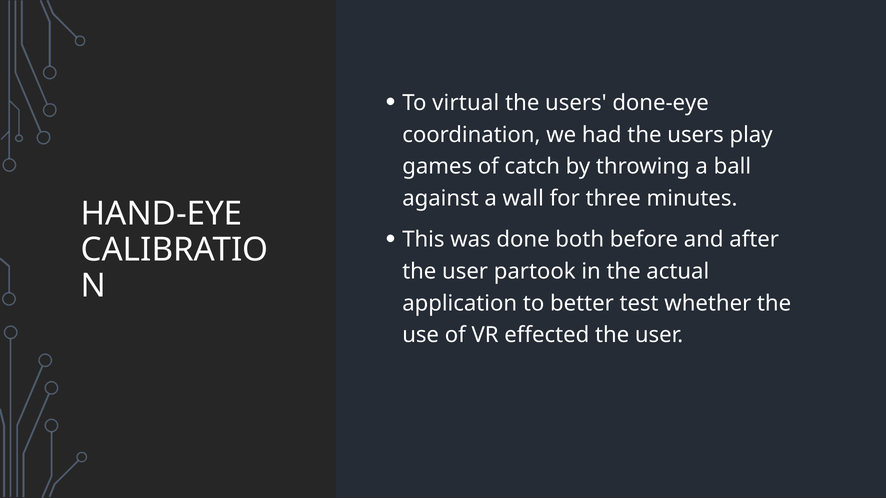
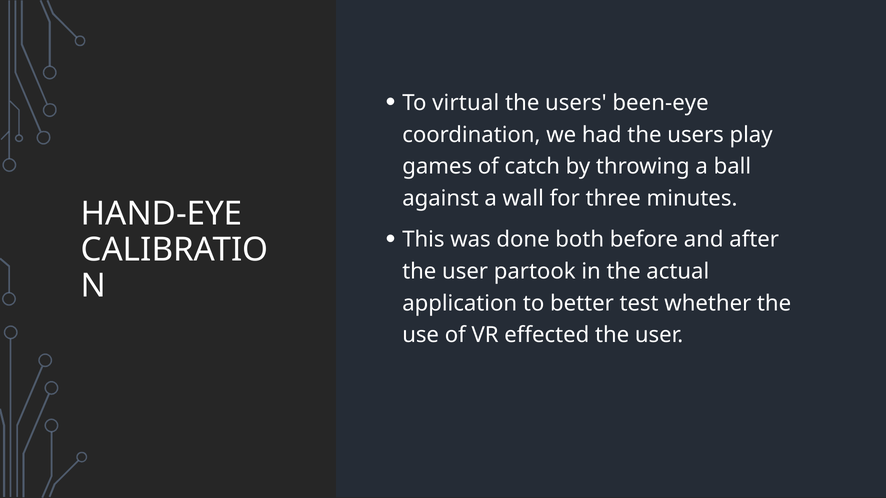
done-eye: done-eye -> been-eye
